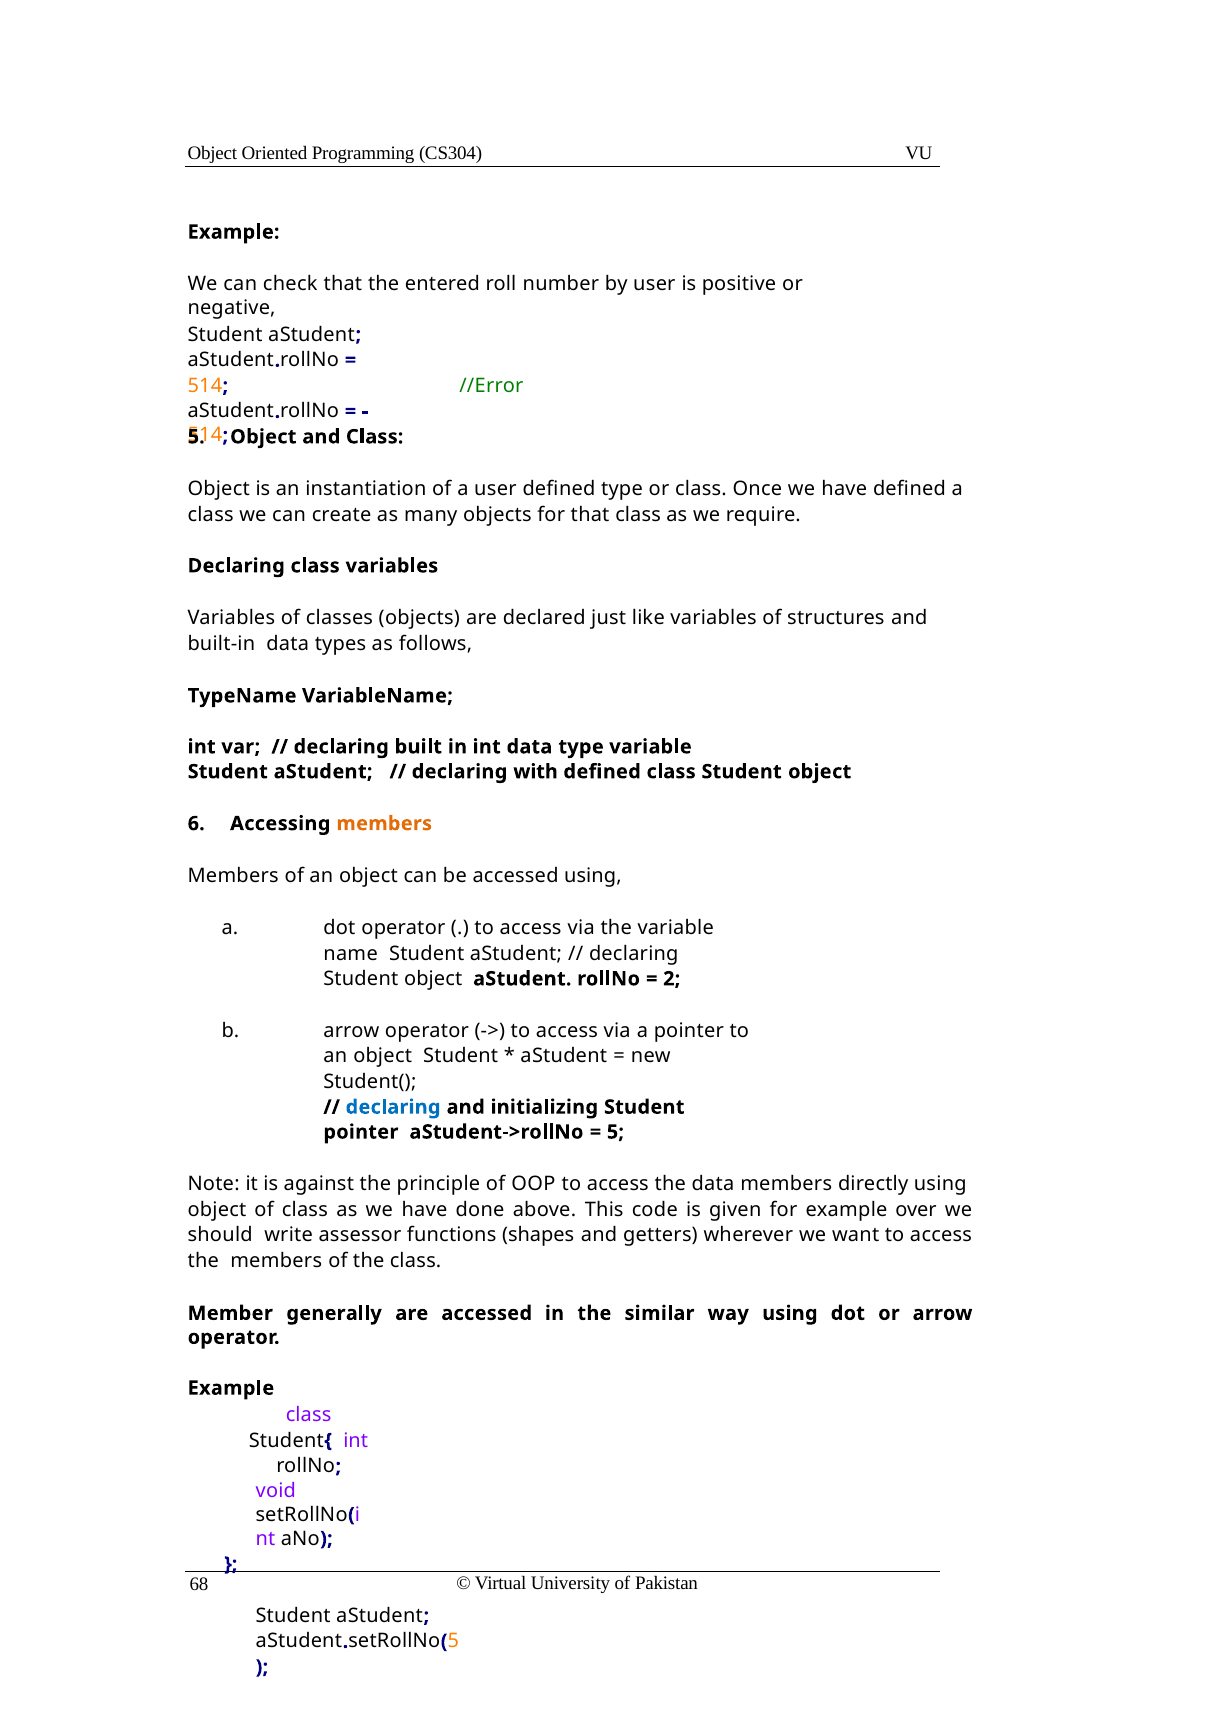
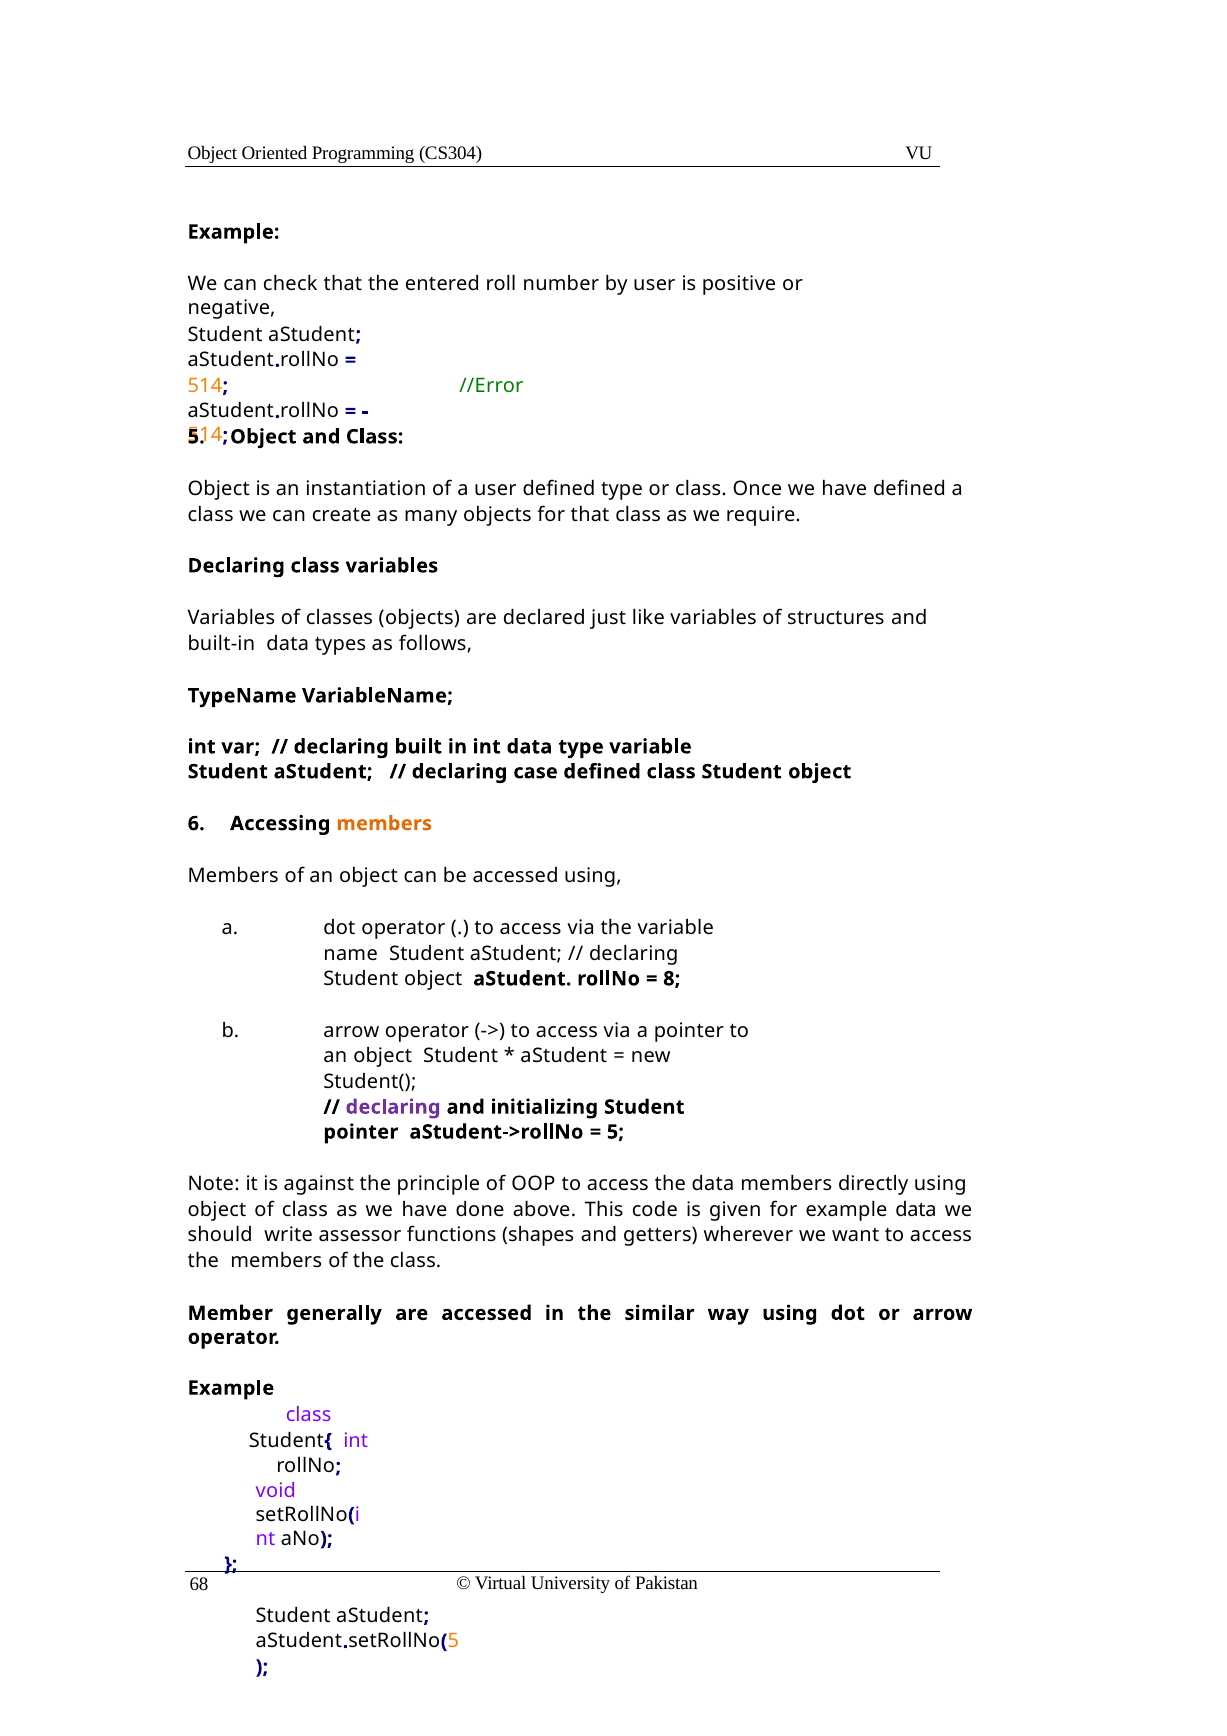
with: with -> case
2: 2 -> 8
declaring at (393, 1107) colour: blue -> purple
example over: over -> data
